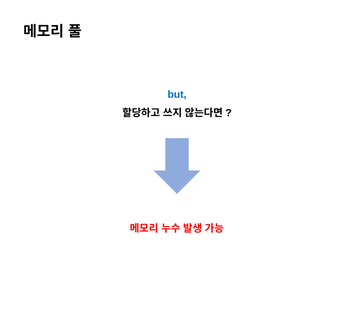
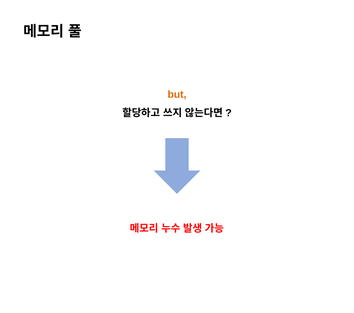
but colour: blue -> orange
